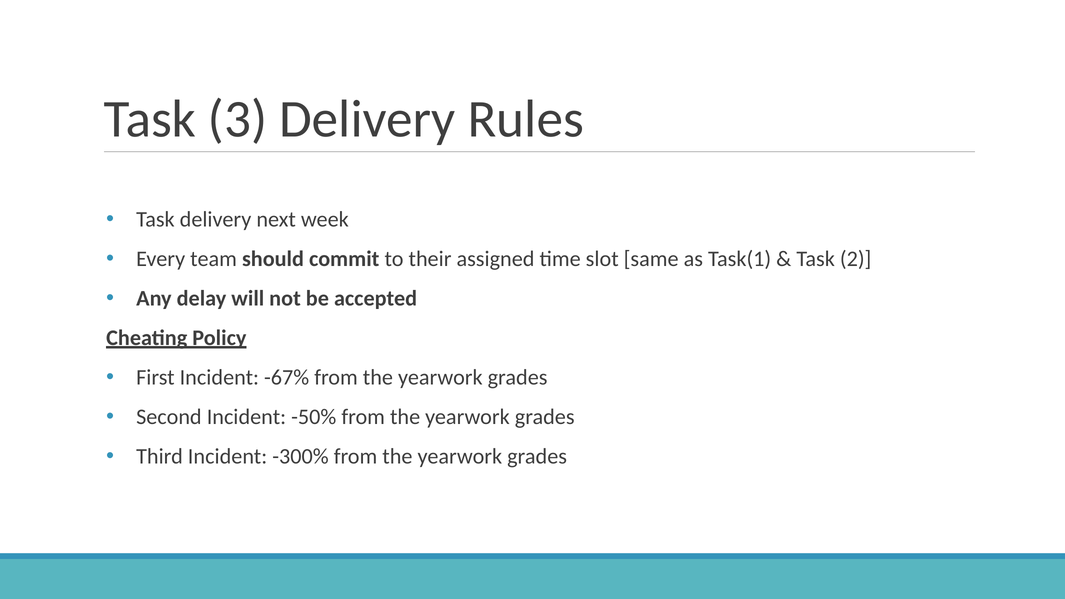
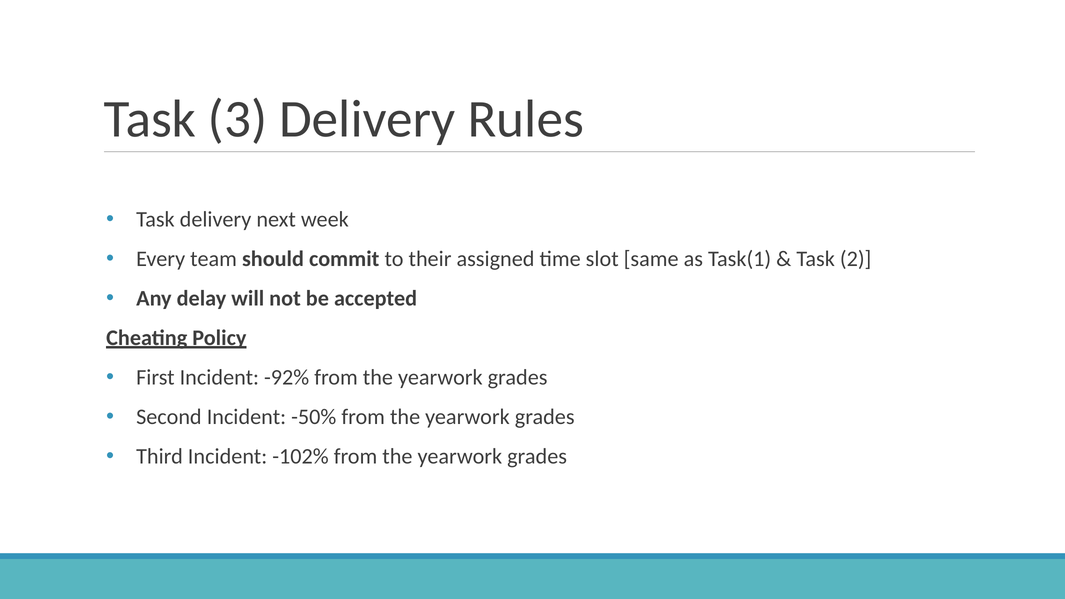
-67%: -67% -> -92%
-300%: -300% -> -102%
